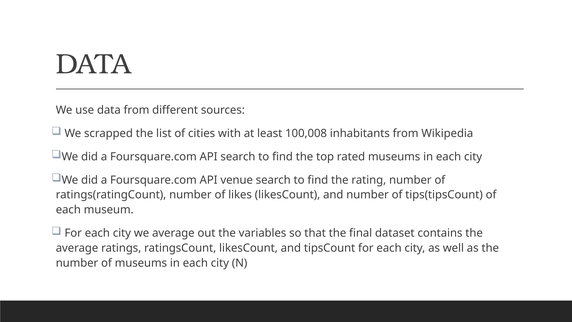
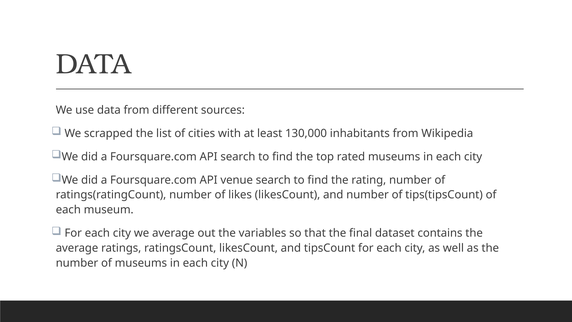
100,008: 100,008 -> 130,000
